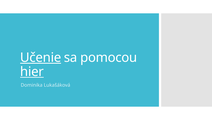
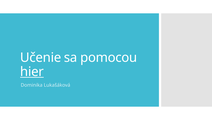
Učenie underline: present -> none
